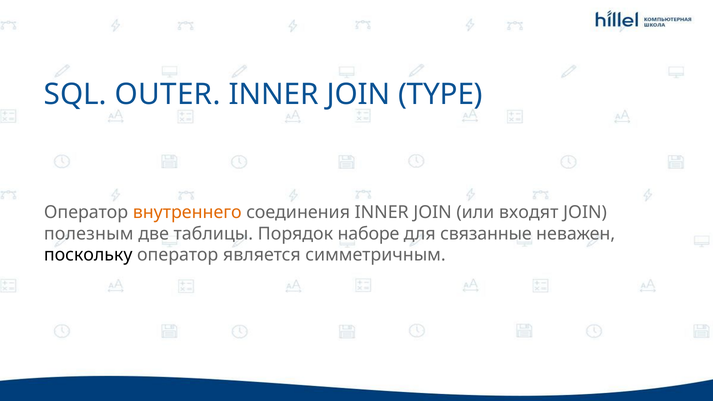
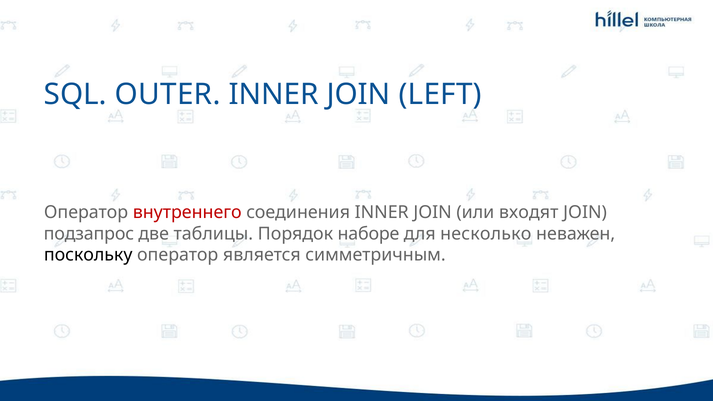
TYPE: TYPE -> LEFT
внутреннего colour: orange -> red
полезным: полезным -> подзапрос
связанные: связанные -> несколько
